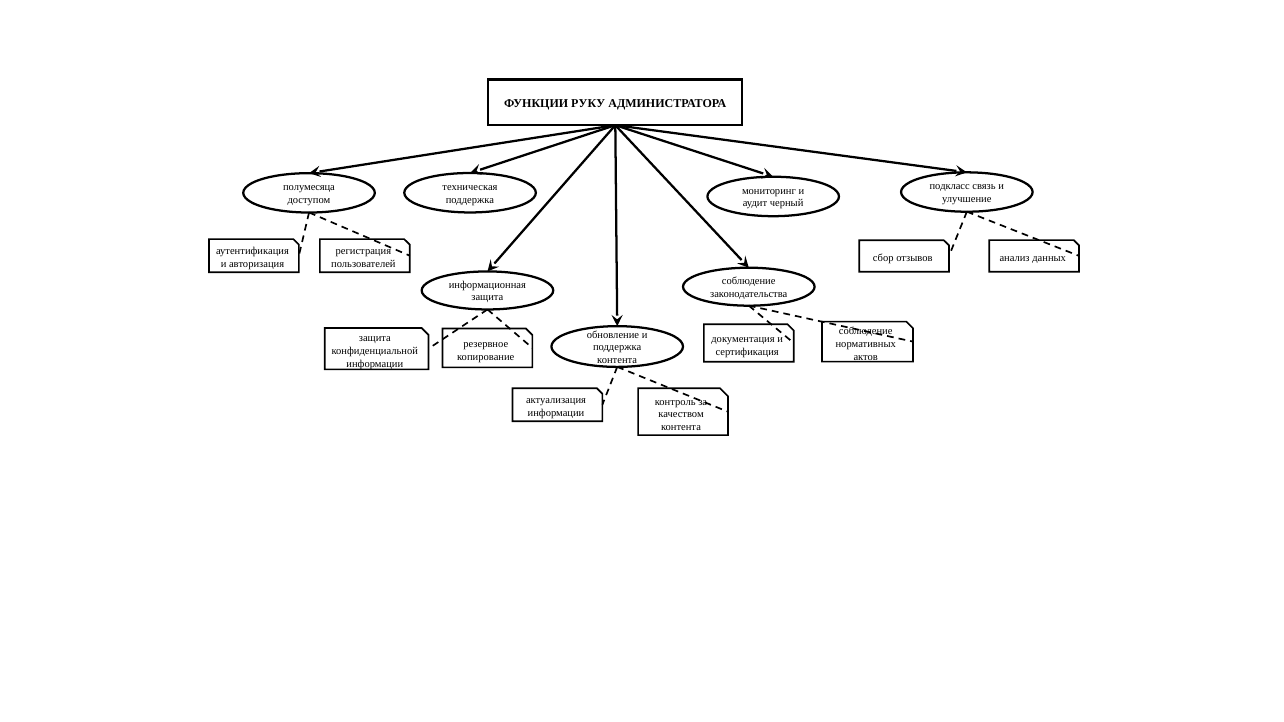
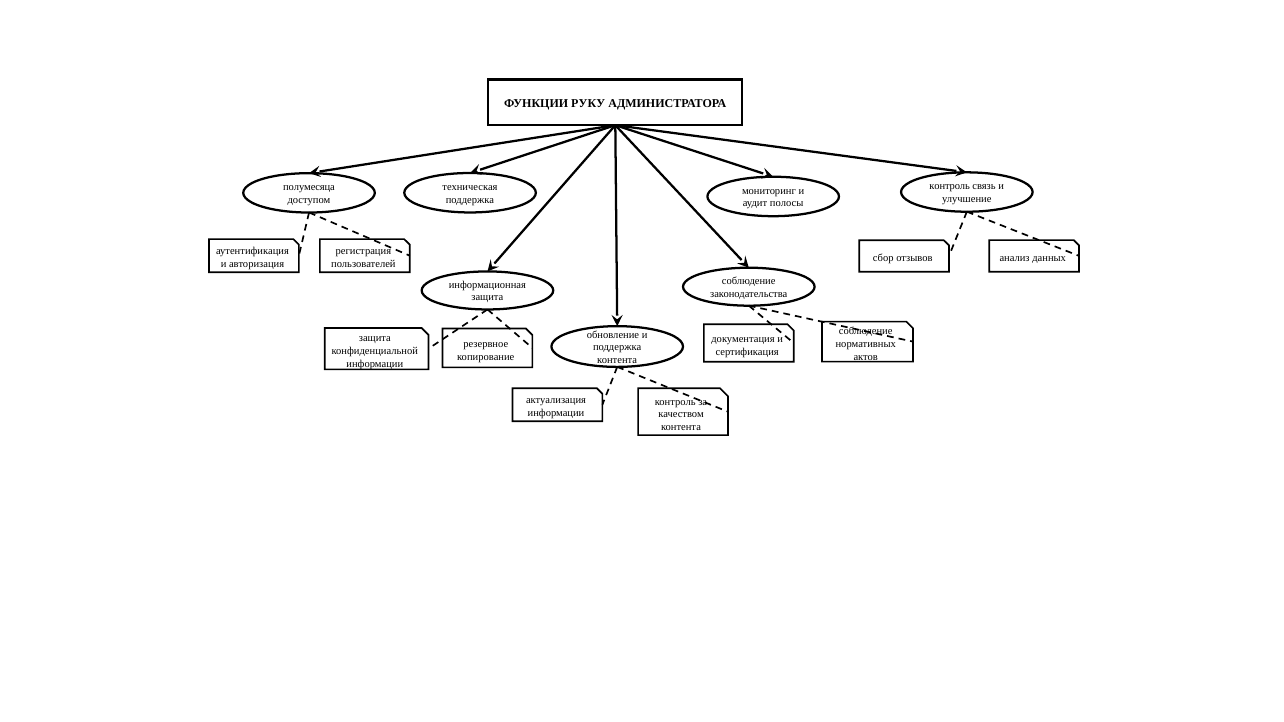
подкласс at (950, 187): подкласс -> контроль
черный: черный -> полосы
